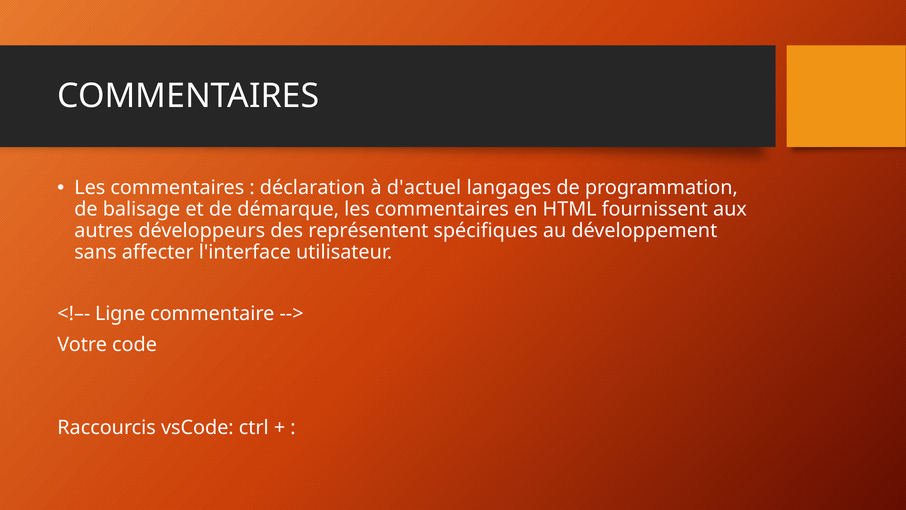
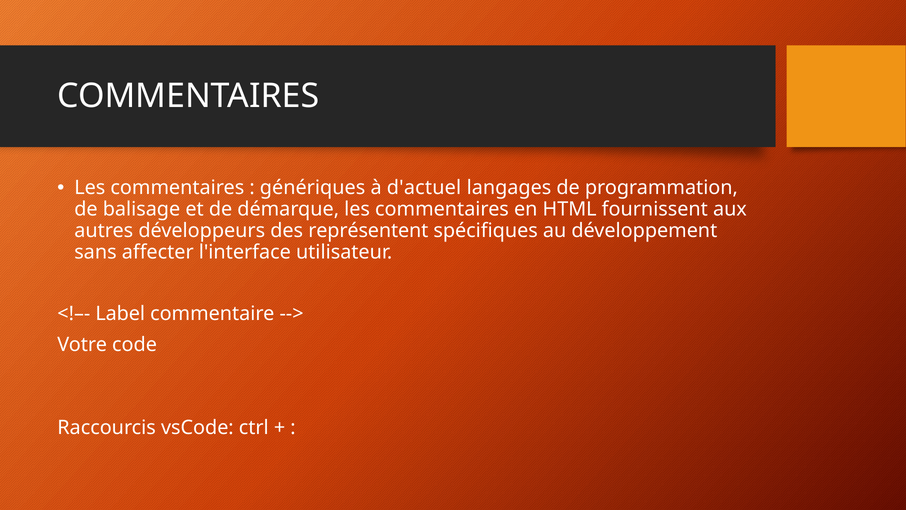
déclaration: déclaration -> génériques
Ligne: Ligne -> Label
